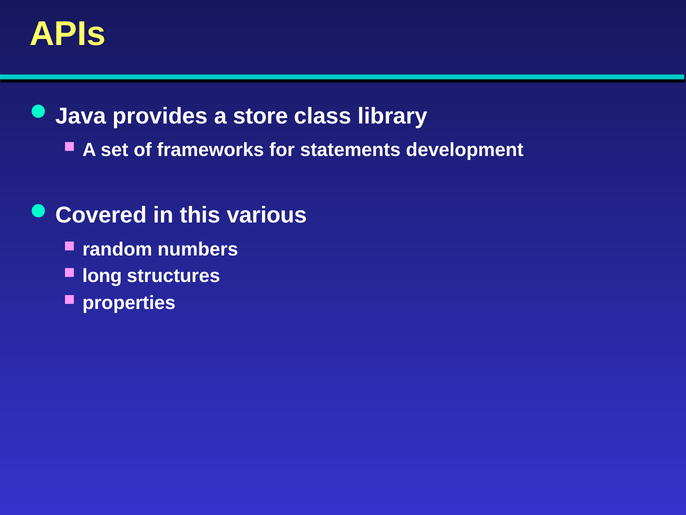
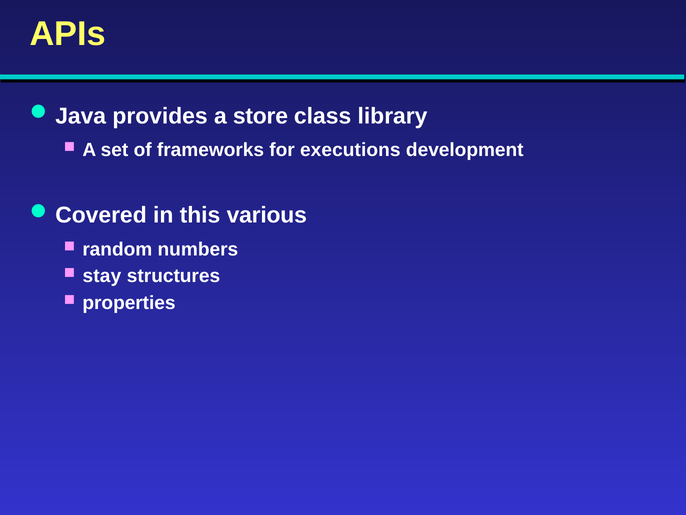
statements: statements -> executions
long: long -> stay
